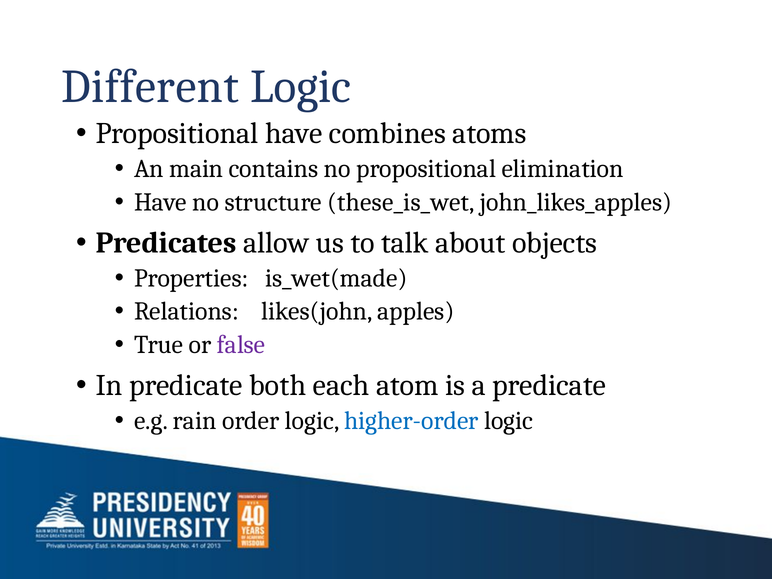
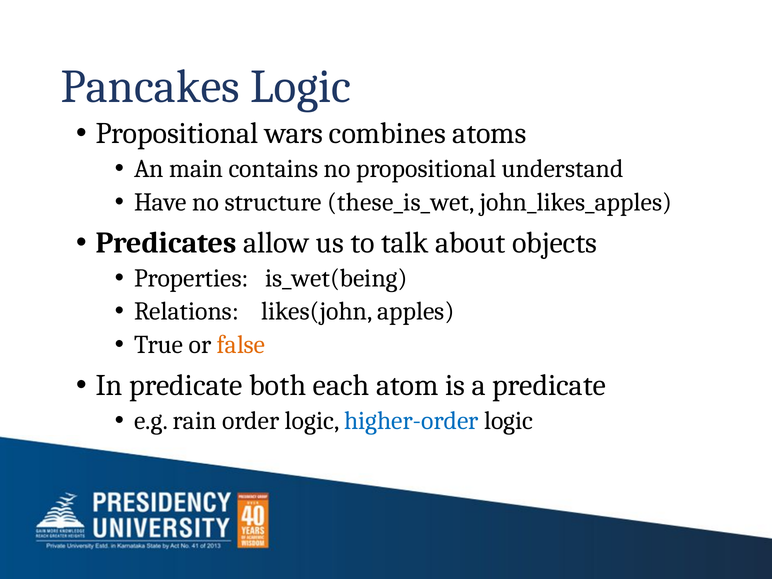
Different: Different -> Pancakes
Propositional have: have -> wars
elimination: elimination -> understand
is_wet(made: is_wet(made -> is_wet(being
false colour: purple -> orange
